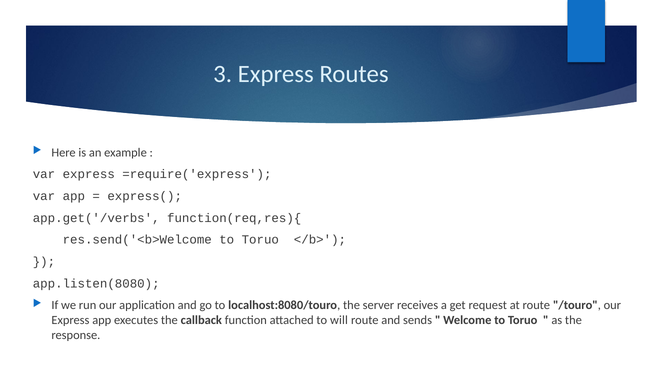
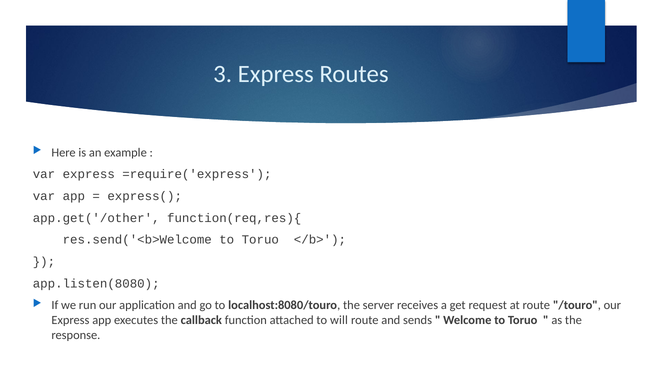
app.get('/verbs: app.get('/verbs -> app.get('/other
